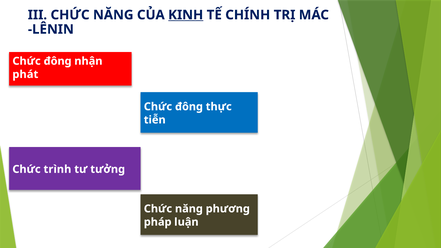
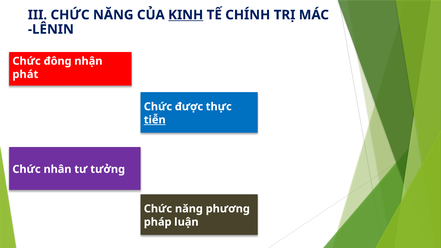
đông at (189, 107): đông -> được
tiễn underline: none -> present
trình: trình -> nhân
